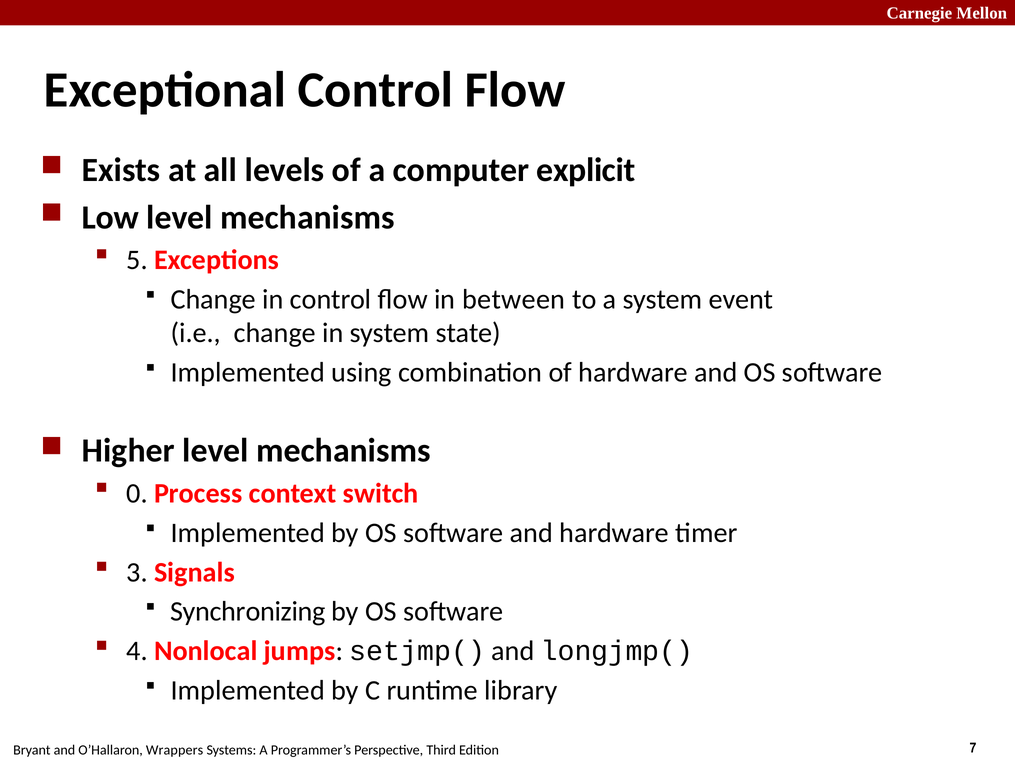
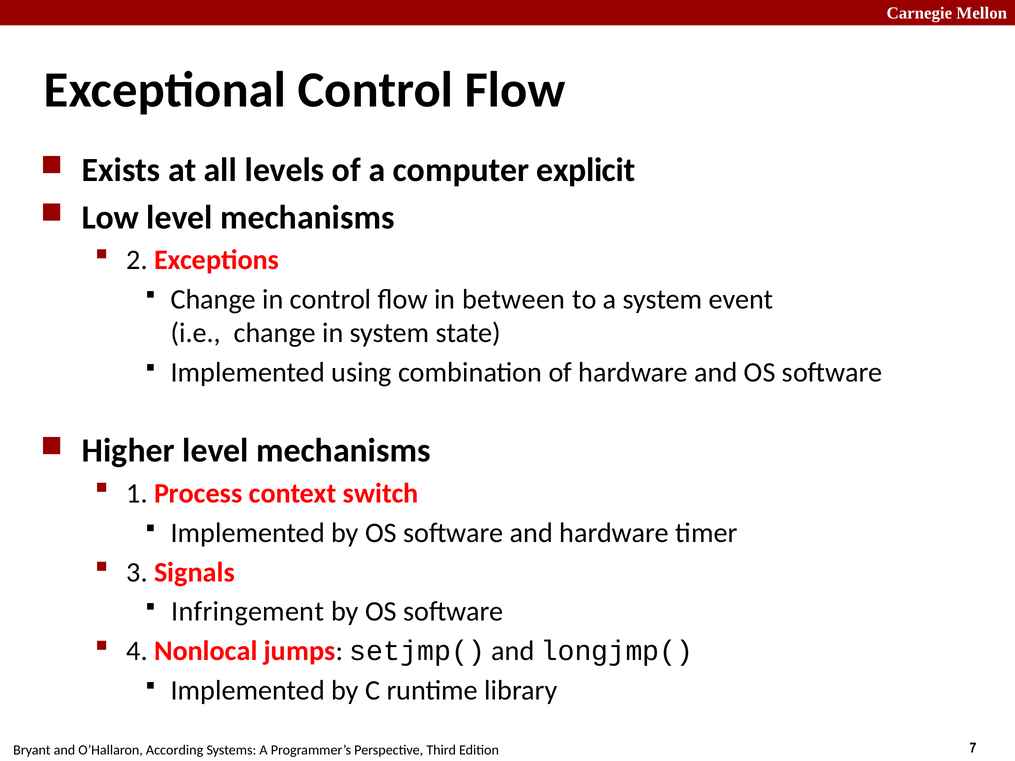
5: 5 -> 2
0: 0 -> 1
Synchronizing: Synchronizing -> Infringement
Wrappers: Wrappers -> According
